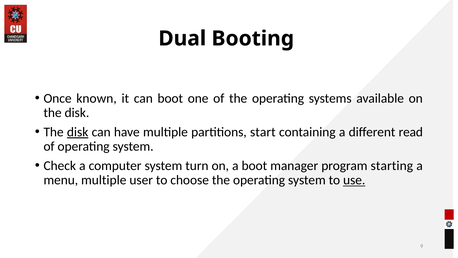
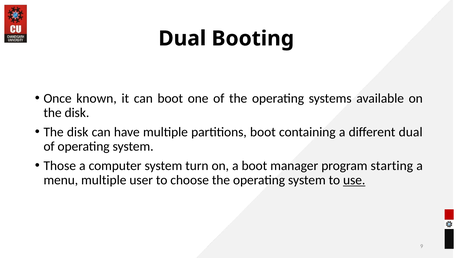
disk at (78, 132) underline: present -> none
partitions start: start -> boot
different read: read -> dual
Check: Check -> Those
